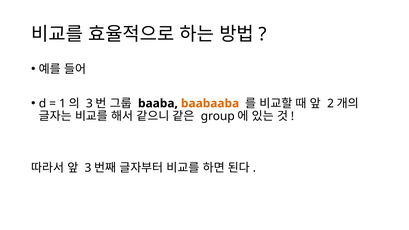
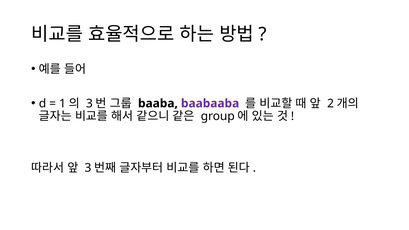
baabaaba colour: orange -> purple
